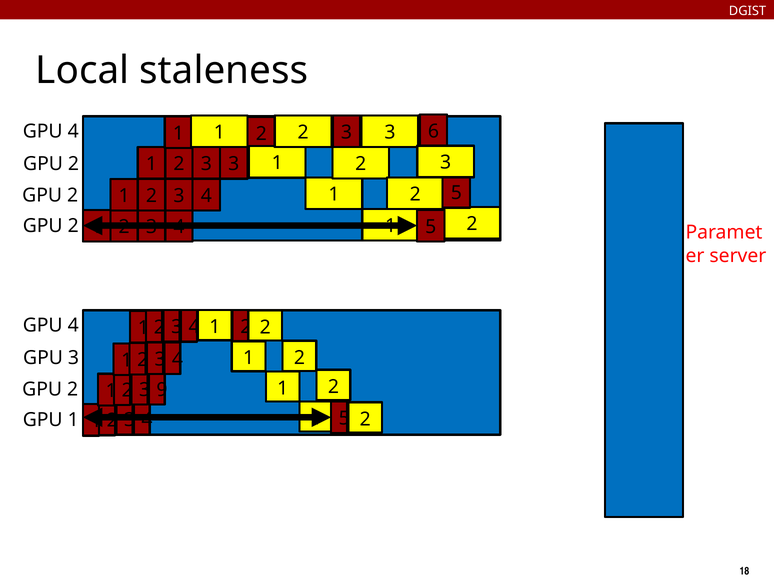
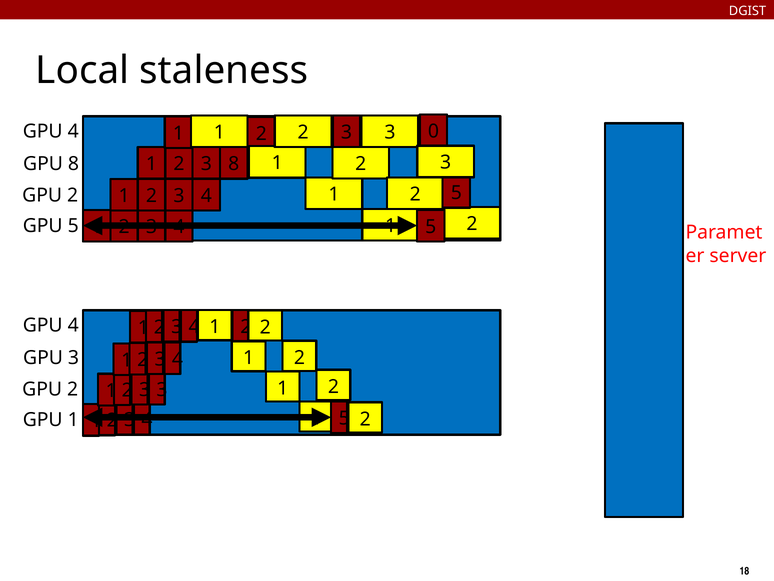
6: 6 -> 0
2 at (74, 164): 2 -> 8
3 3: 3 -> 8
2 at (73, 226): 2 -> 5
9 at (162, 389): 9 -> 3
